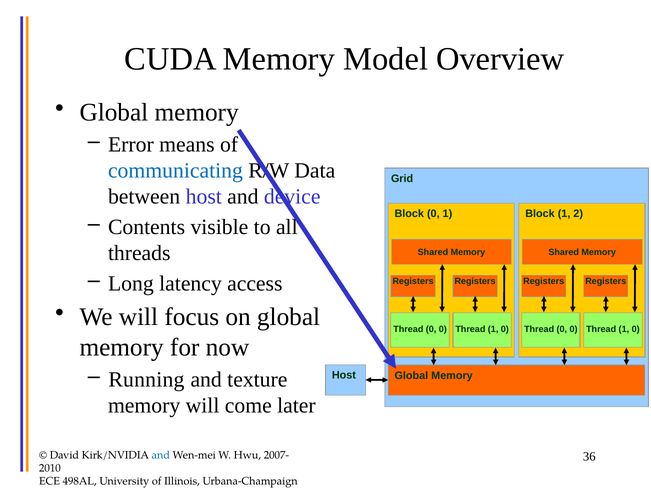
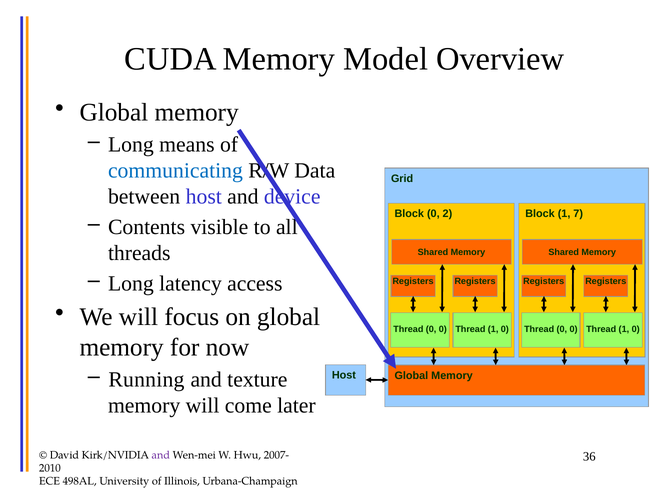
Error at (131, 145): Error -> Long
0 1: 1 -> 2
2: 2 -> 7
and at (161, 455) colour: blue -> purple
